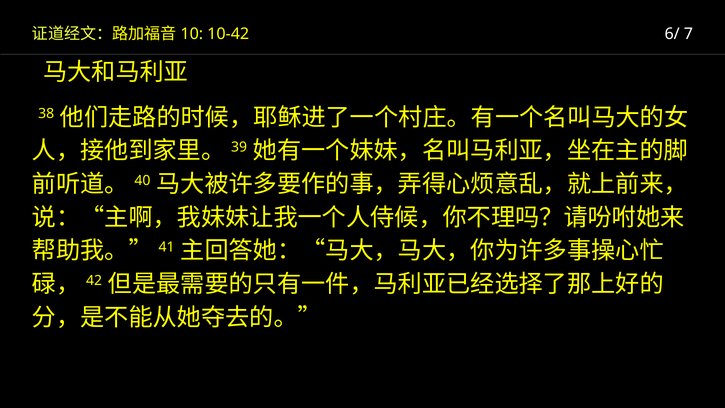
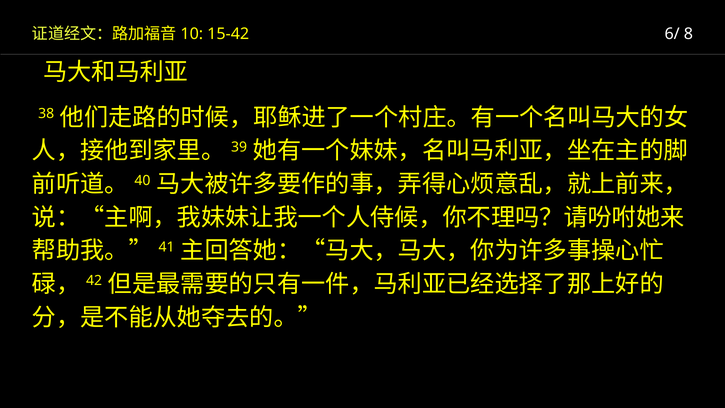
10-42: 10-42 -> 15-42
7: 7 -> 8
